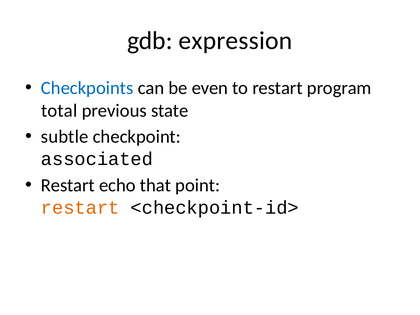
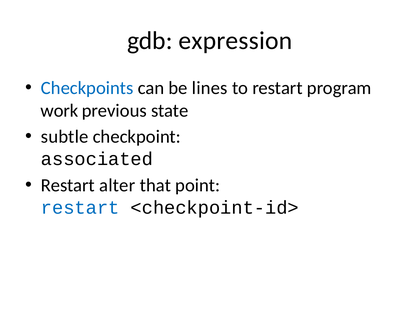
even: even -> lines
total: total -> work
echo: echo -> alter
restart at (80, 208) colour: orange -> blue
